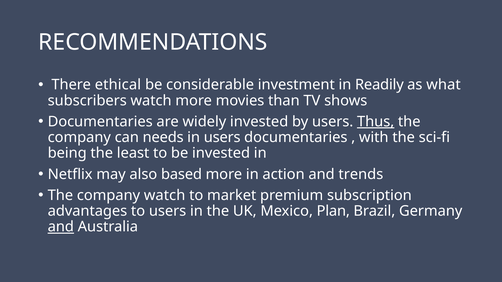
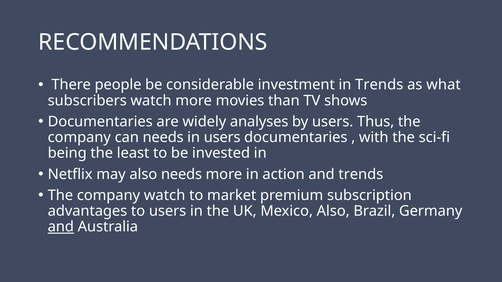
ethical: ethical -> people
in Readily: Readily -> Trends
widely invested: invested -> analyses
Thus underline: present -> none
also based: based -> needs
Mexico Plan: Plan -> Also
